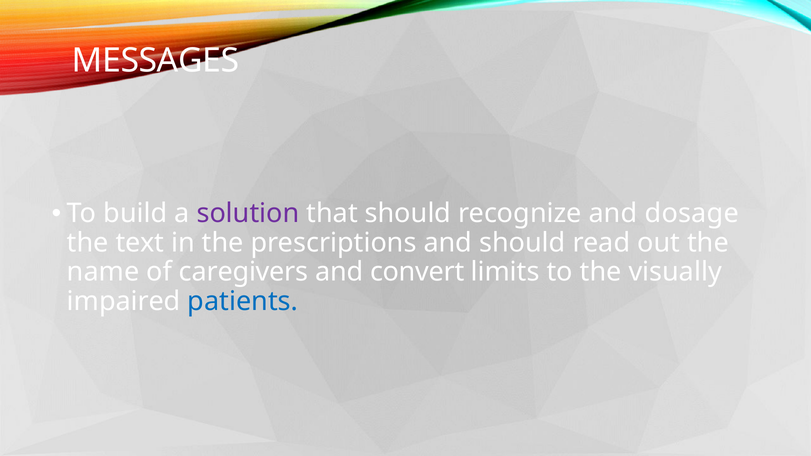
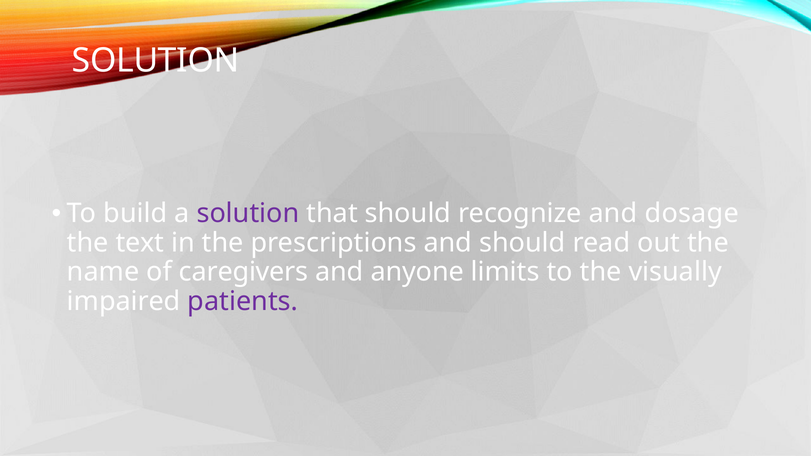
MESSAGES at (156, 61): MESSAGES -> SOLUTION
convert: convert -> anyone
patients colour: blue -> purple
